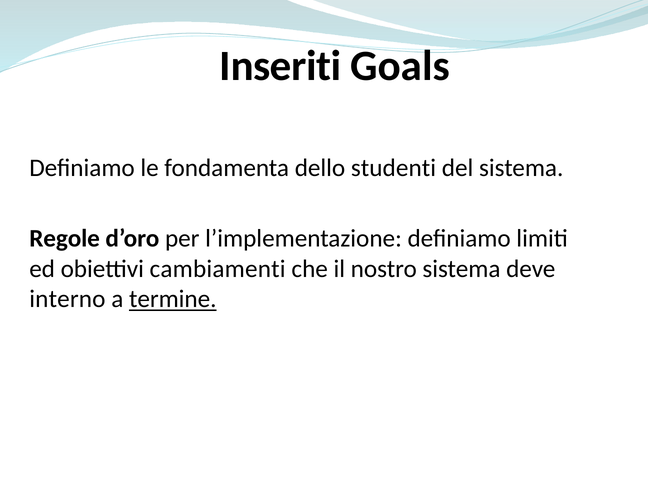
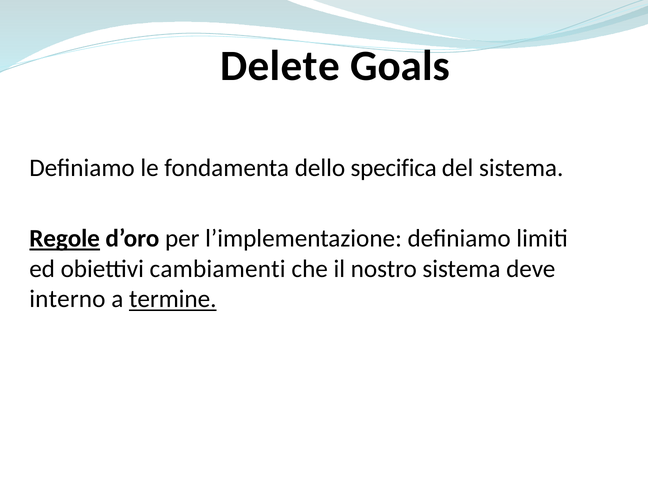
Inseriti: Inseriti -> Delete
studenti: studenti -> specifica
Regole underline: none -> present
